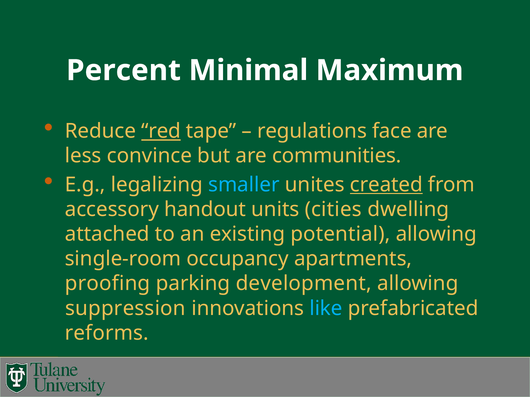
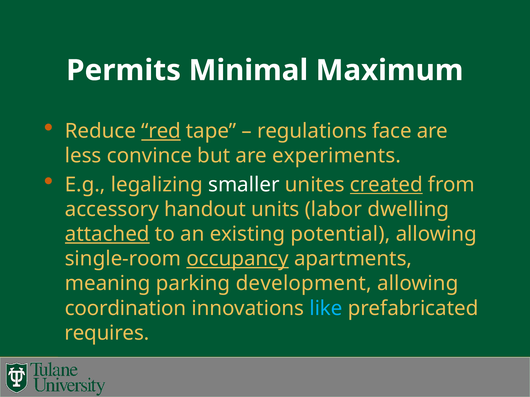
Percent: Percent -> Permits
communities: communities -> experiments
smaller colour: light blue -> white
cities: cities -> labor
attached underline: none -> present
occupancy underline: none -> present
proofing: proofing -> meaning
suppression: suppression -> coordination
reforms: reforms -> requires
